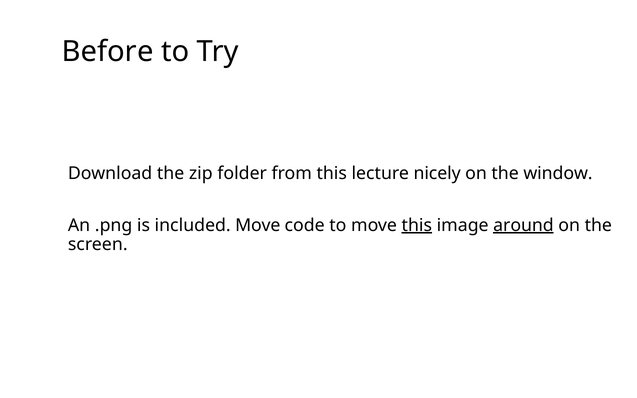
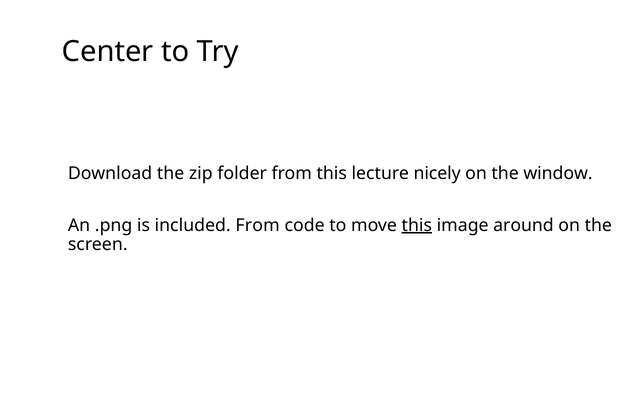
Before: Before -> Center
included Move: Move -> From
around underline: present -> none
